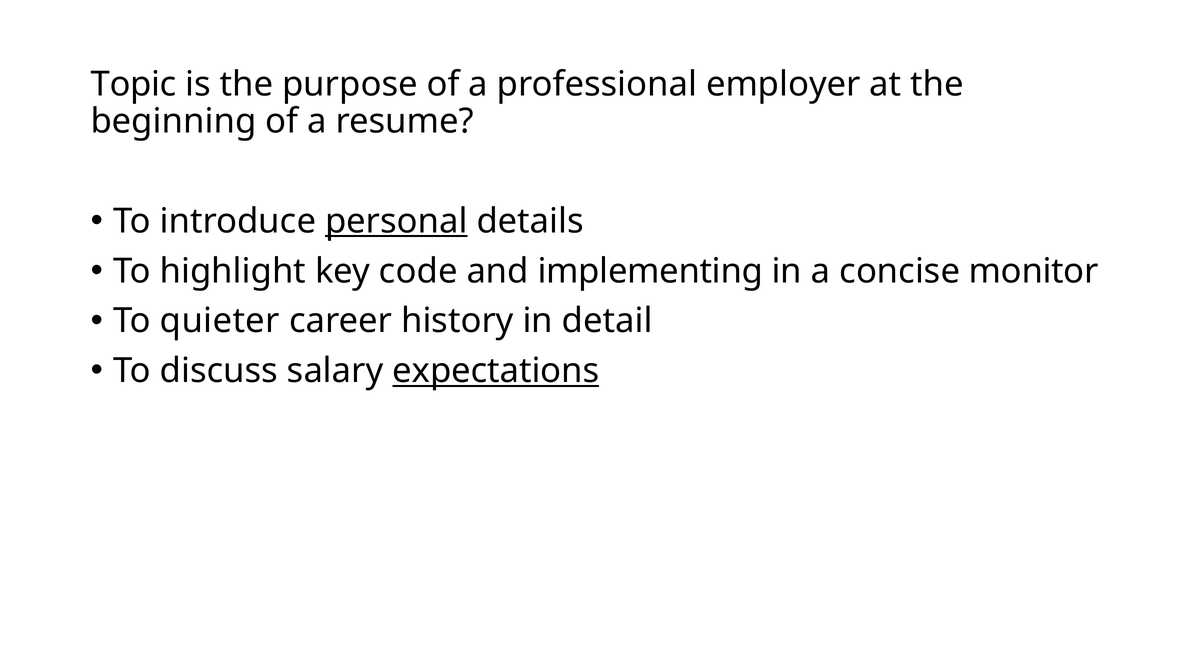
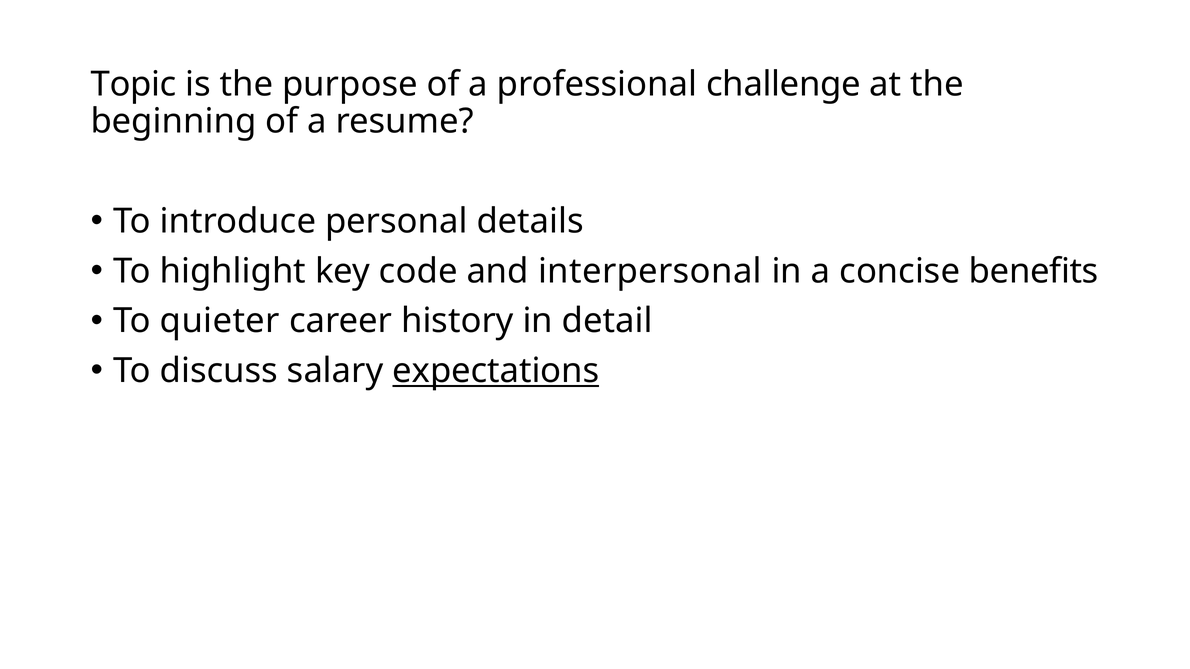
employer: employer -> challenge
personal underline: present -> none
implementing: implementing -> interpersonal
monitor: monitor -> benefits
